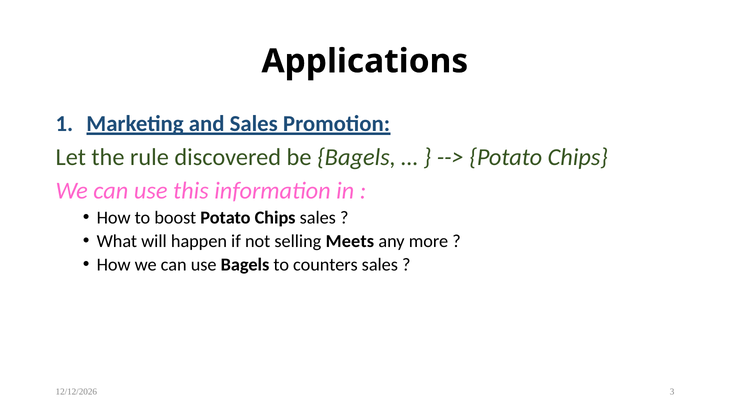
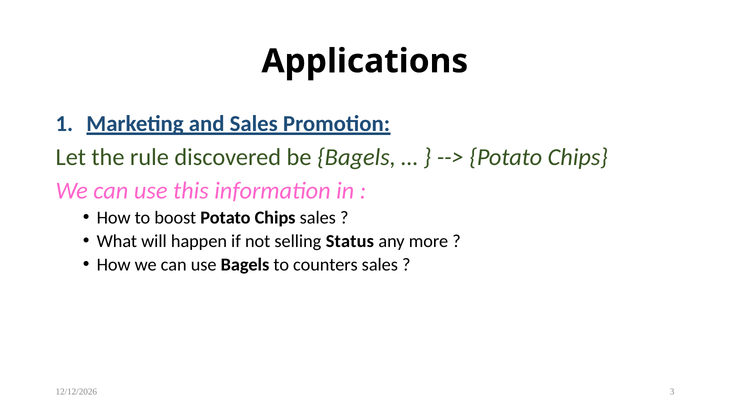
Meets: Meets -> Status
